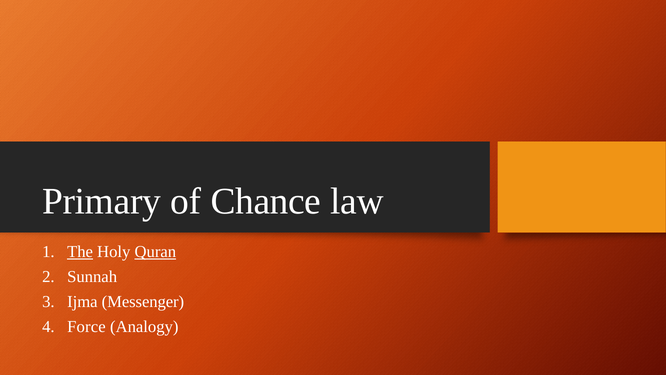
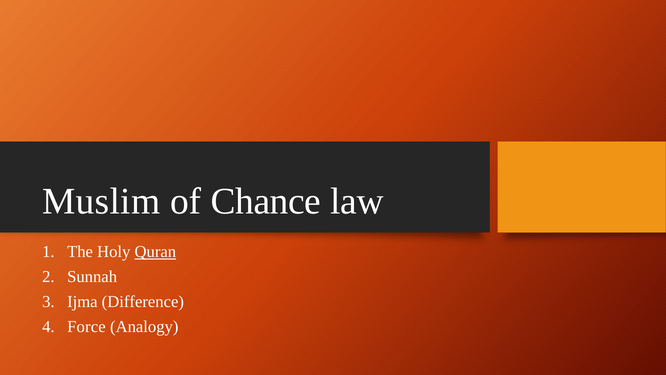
Primary: Primary -> Muslim
The underline: present -> none
Messenger: Messenger -> Difference
